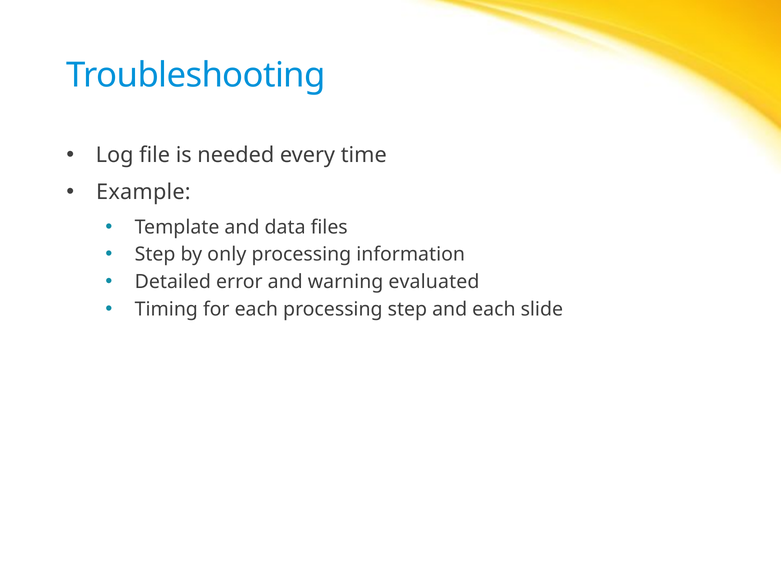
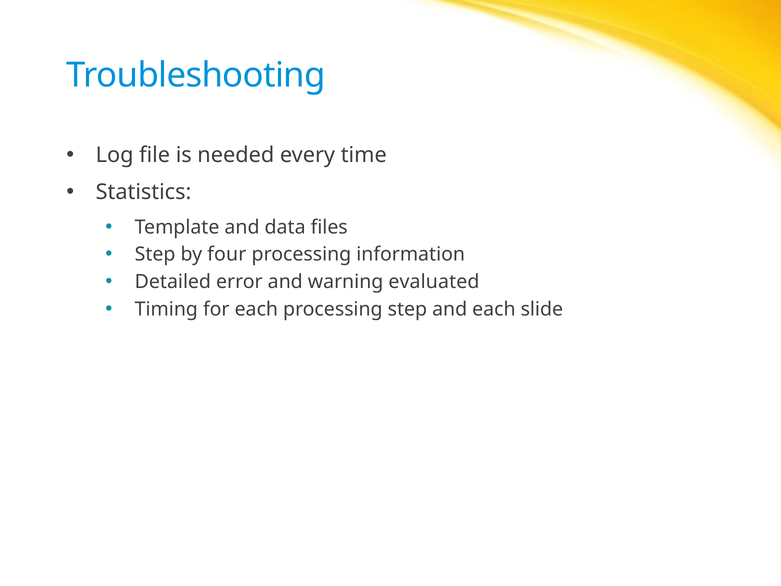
Example: Example -> Statistics
only: only -> four
